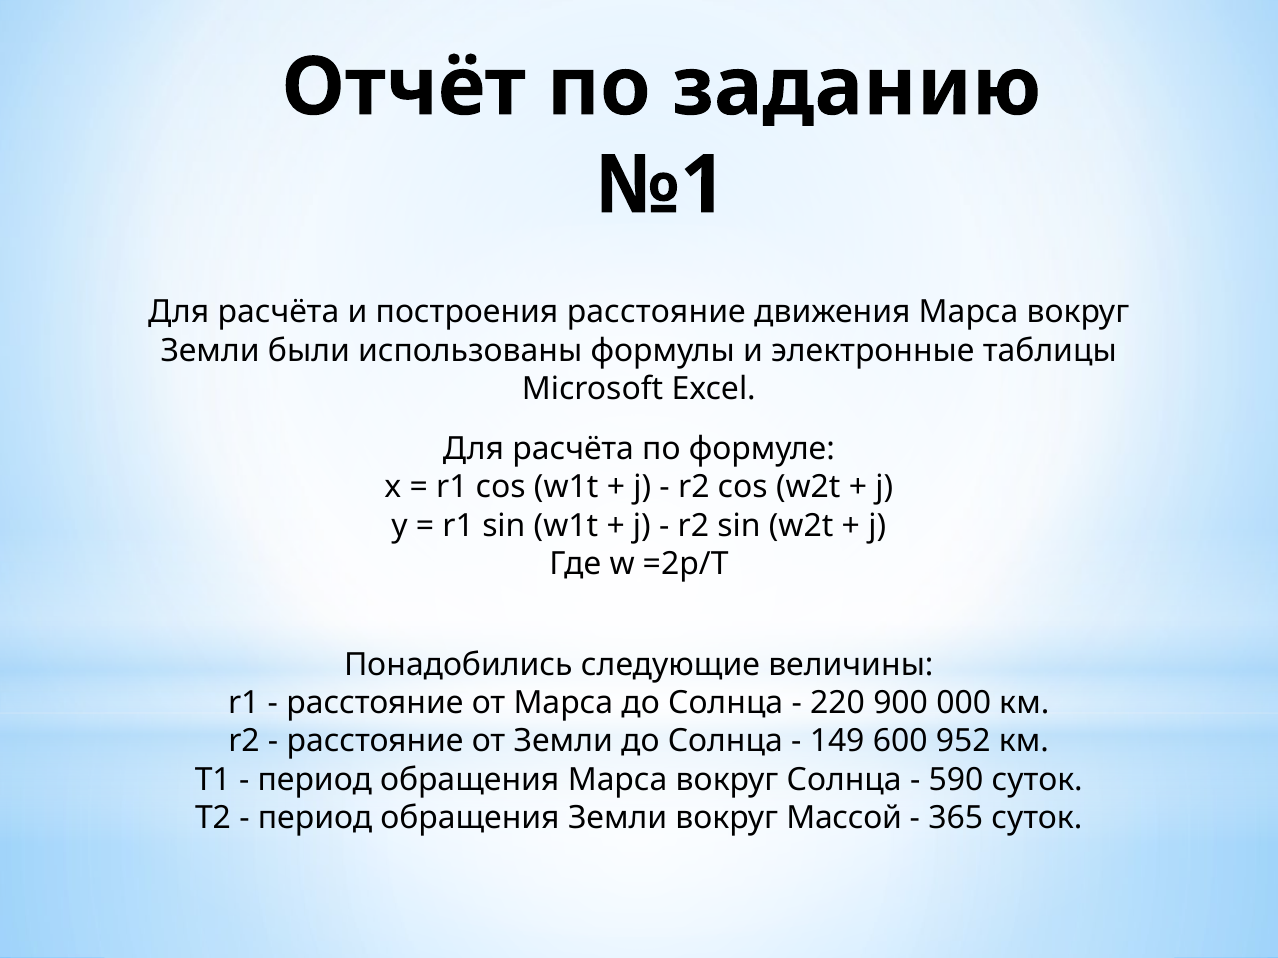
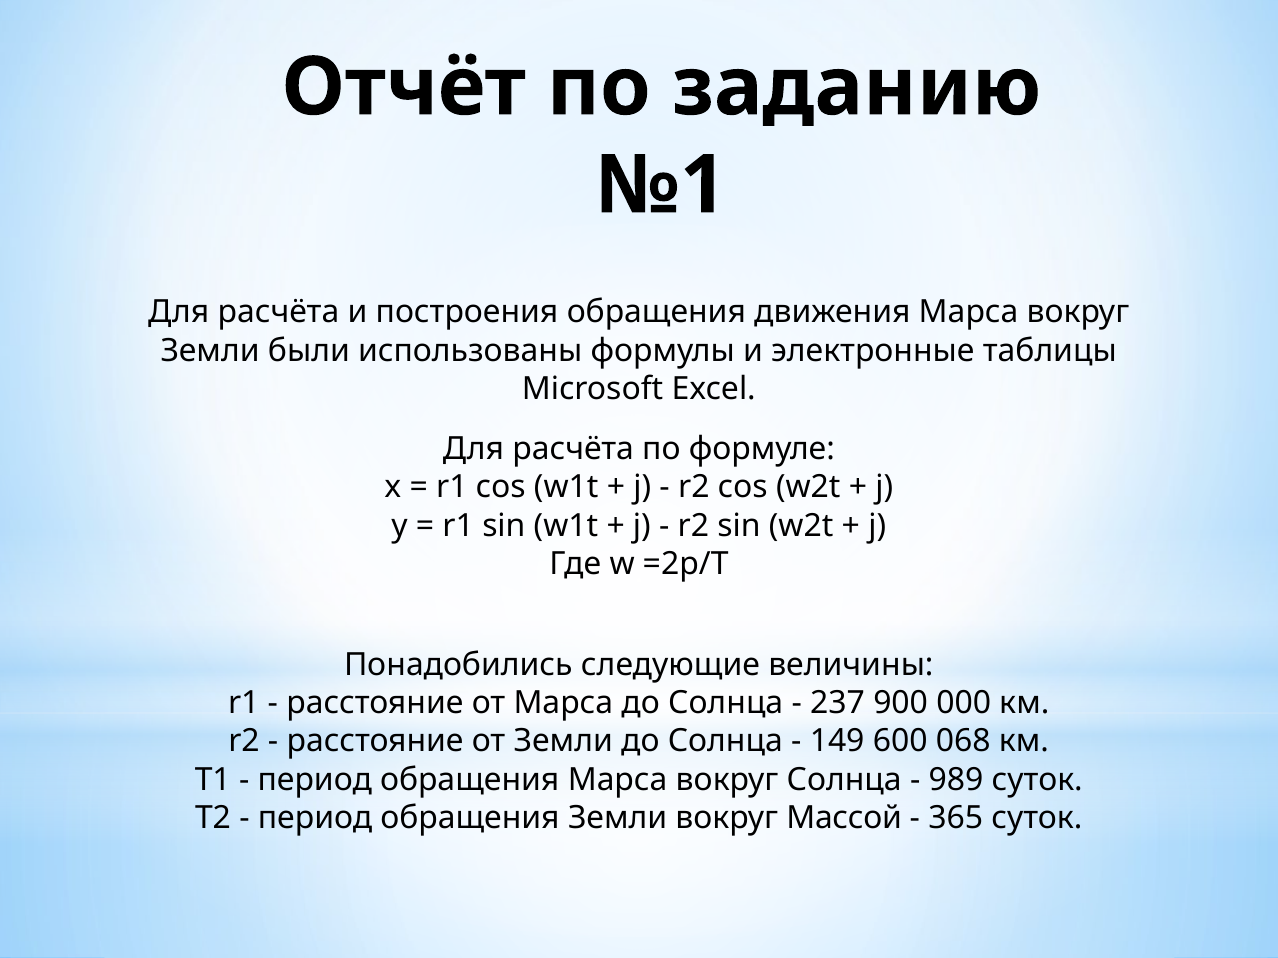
построения расстояние: расстояние -> обращения
220: 220 -> 237
952: 952 -> 068
590: 590 -> 989
